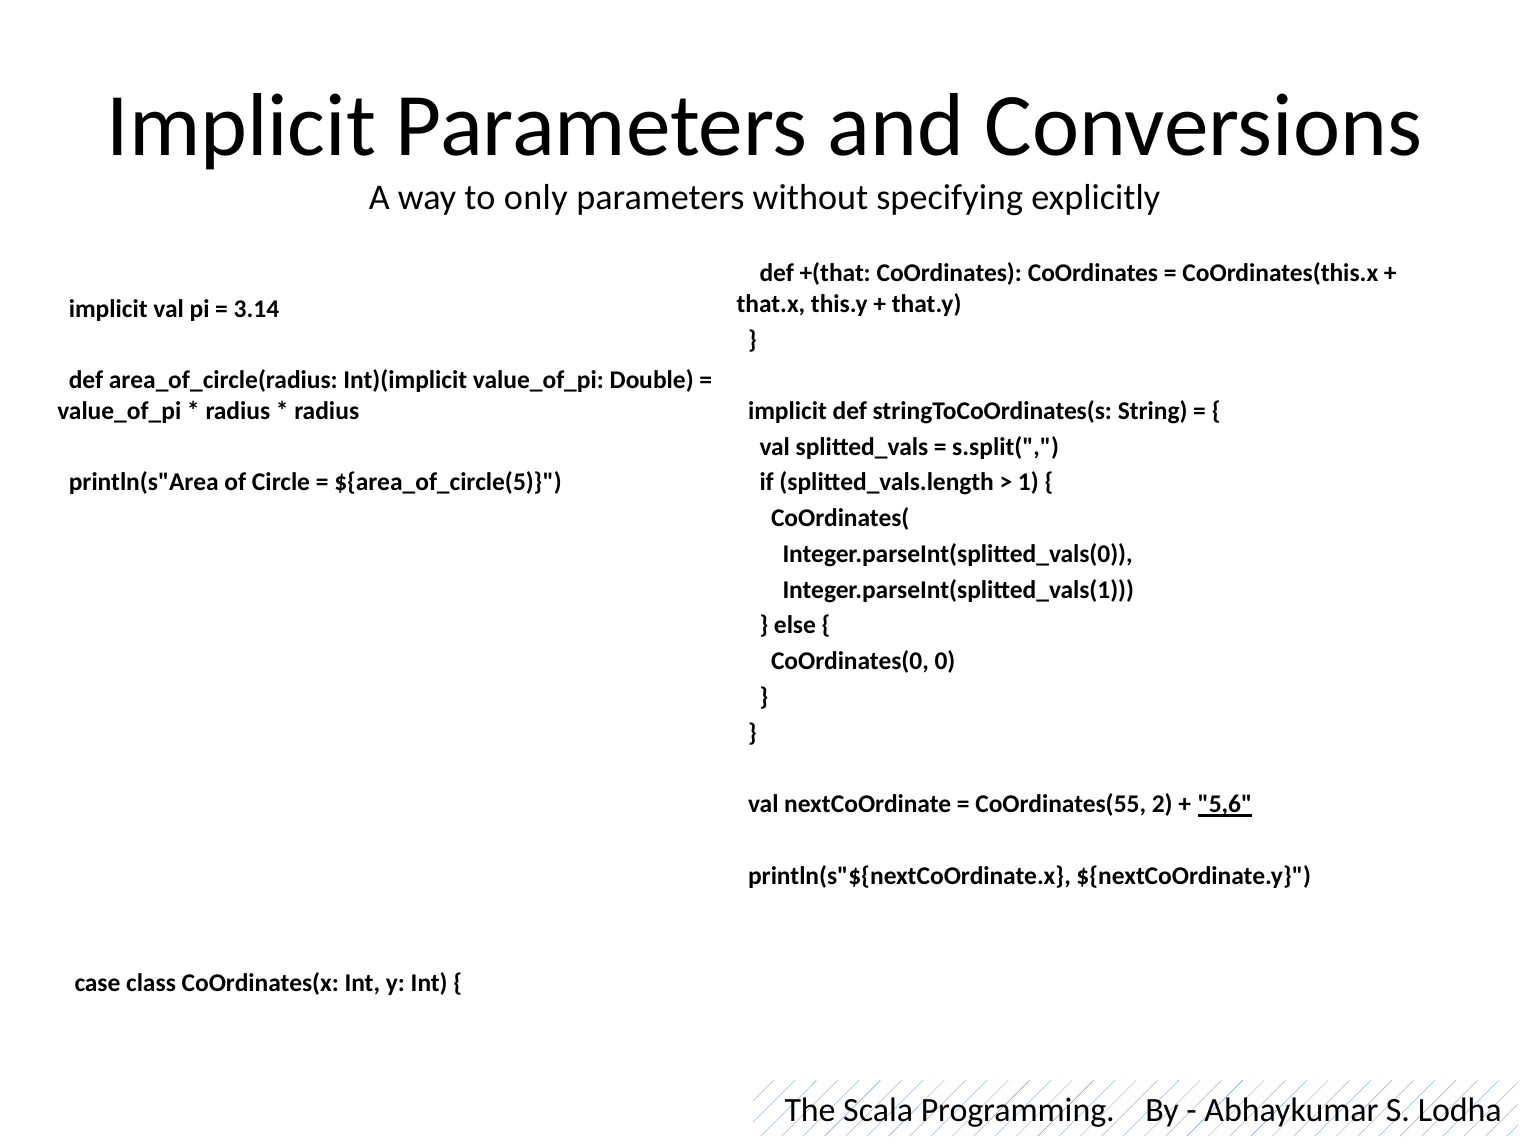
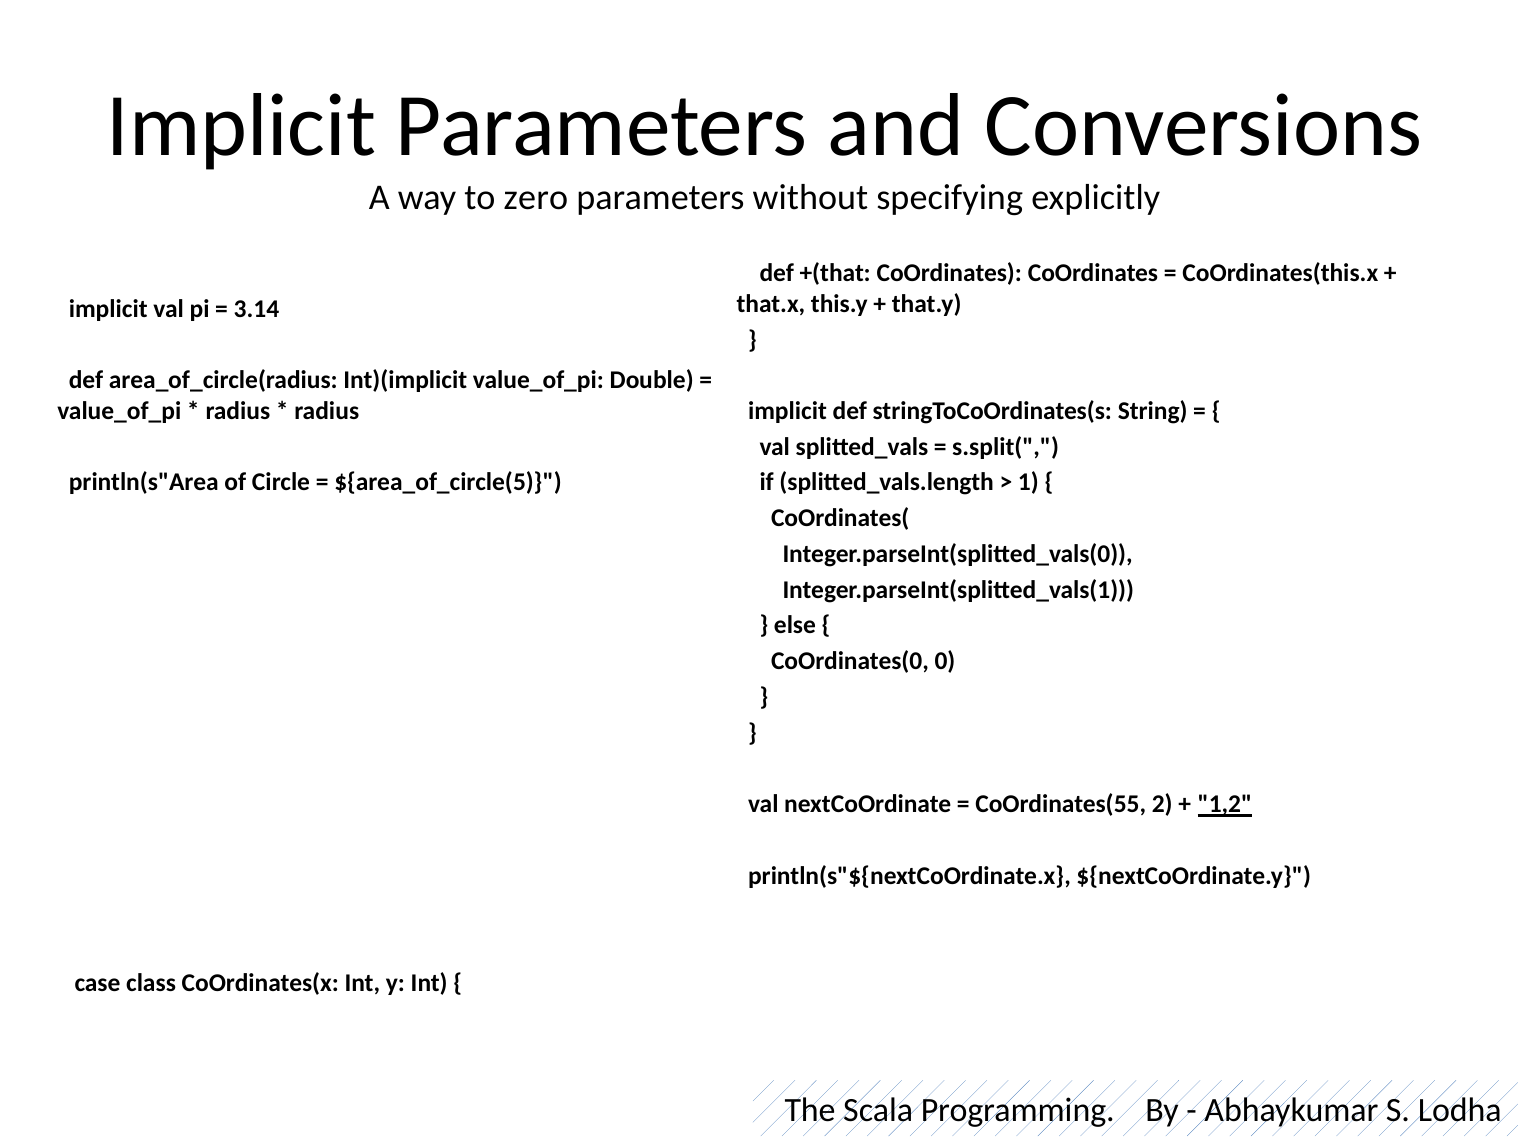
only: only -> zero
5,6: 5,6 -> 1,2
